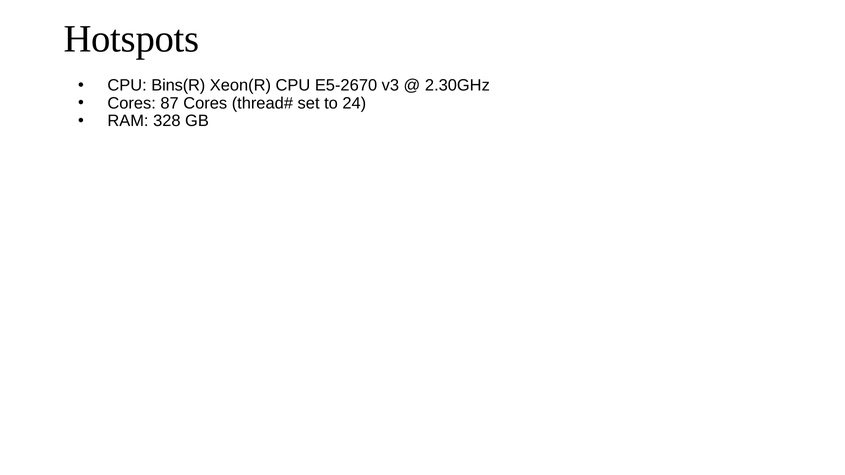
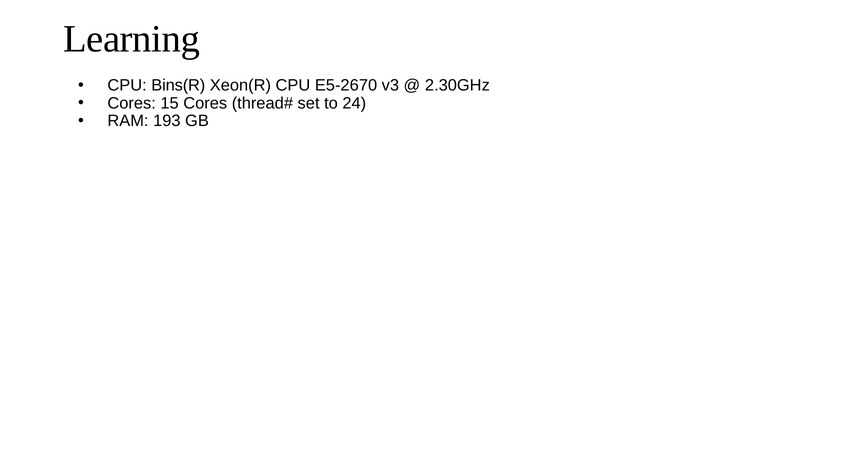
Hotspots: Hotspots -> Learning
87: 87 -> 15
328: 328 -> 193
